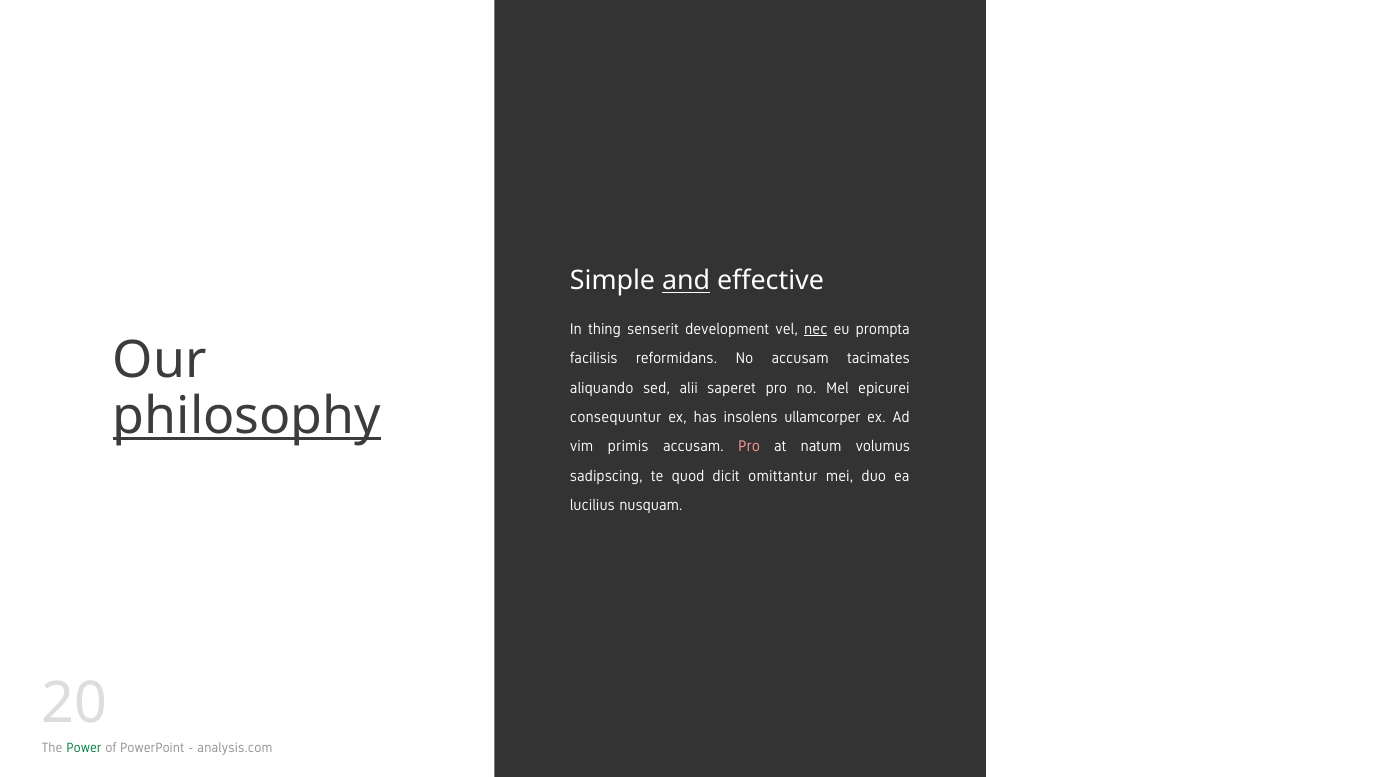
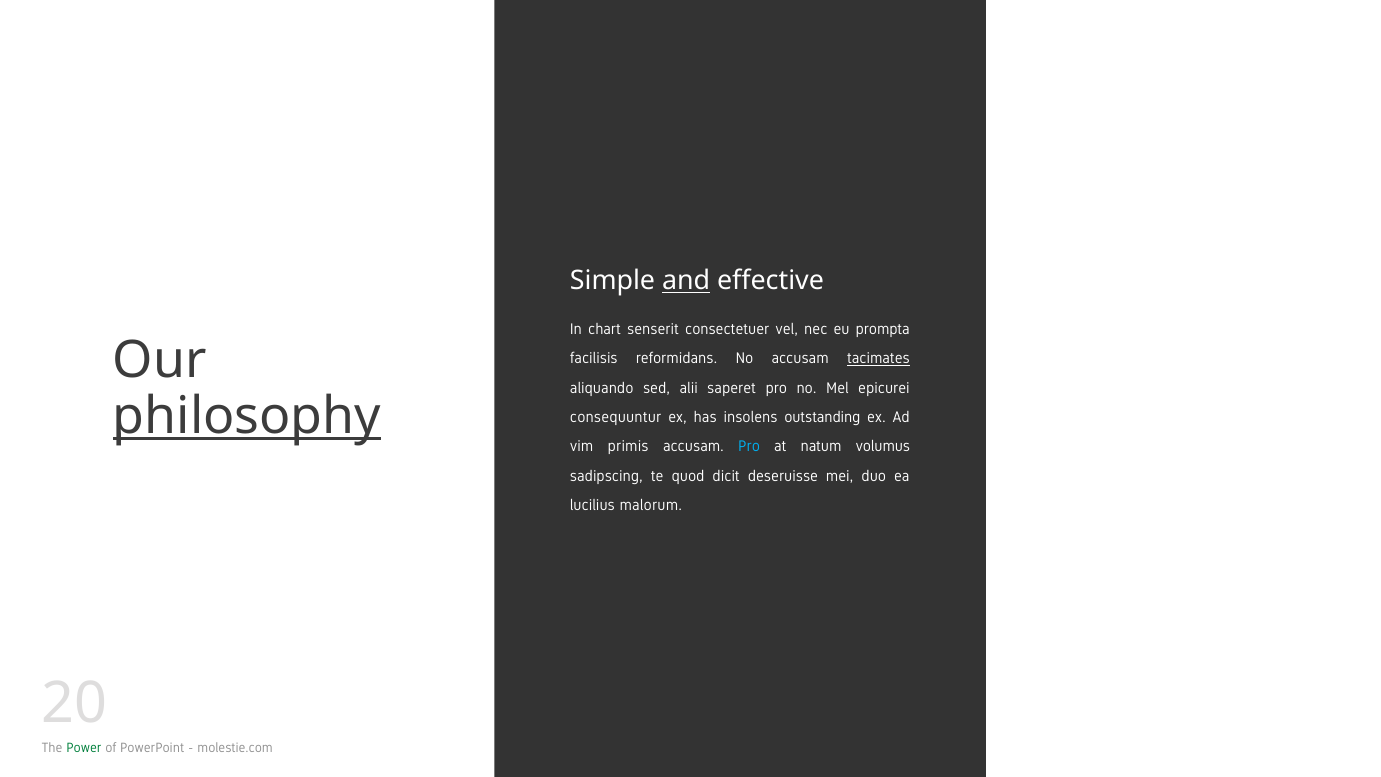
thing: thing -> chart
development: development -> consectetuer
nec underline: present -> none
tacimates underline: none -> present
ullamcorper: ullamcorper -> outstanding
Pro at (749, 447) colour: pink -> light blue
omittantur: omittantur -> deseruisse
nusquam: nusquam -> malorum
analysis.com: analysis.com -> molestie.com
